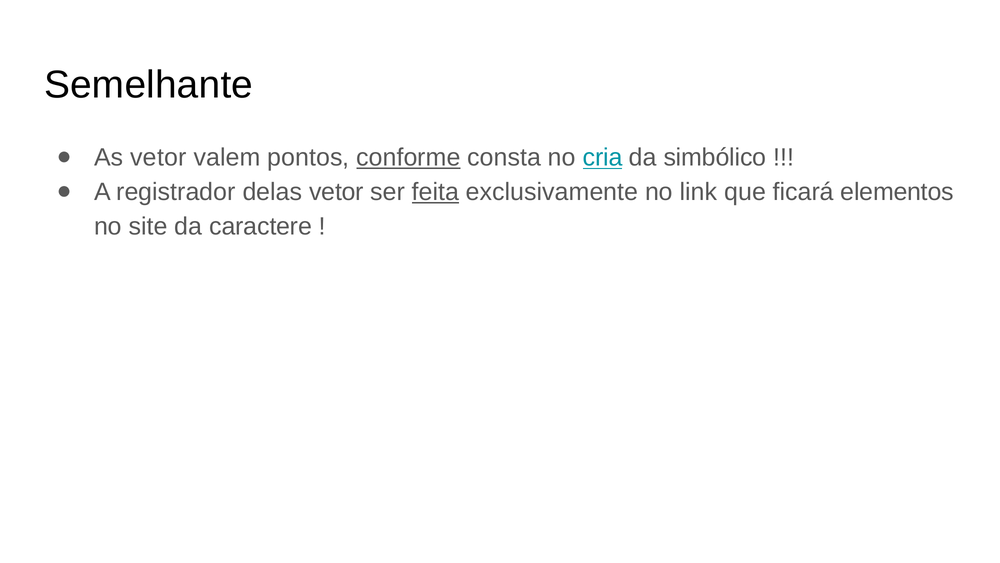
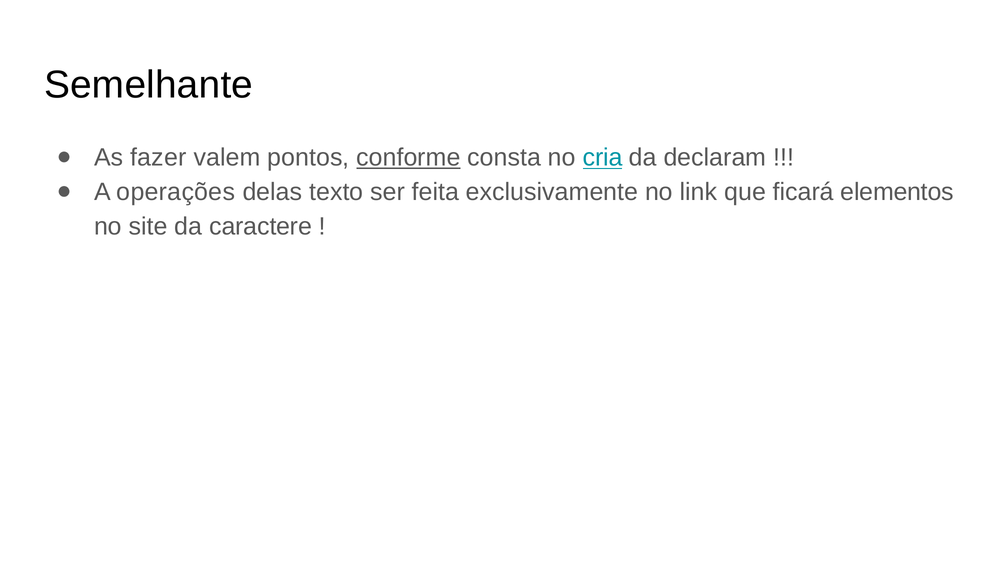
As vetor: vetor -> fazer
simbólico: simbólico -> declaram
registrador: registrador -> operações
delas vetor: vetor -> texto
feita underline: present -> none
